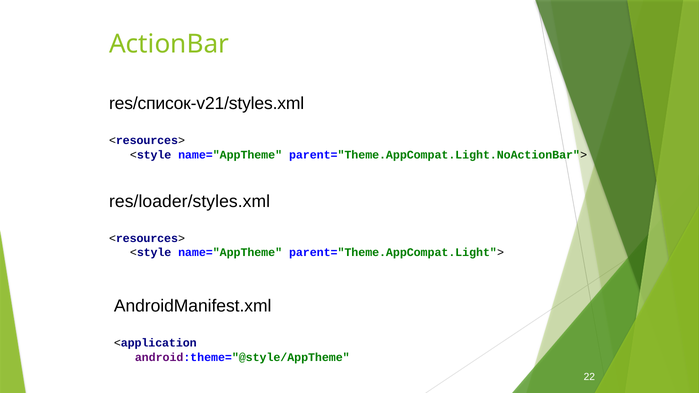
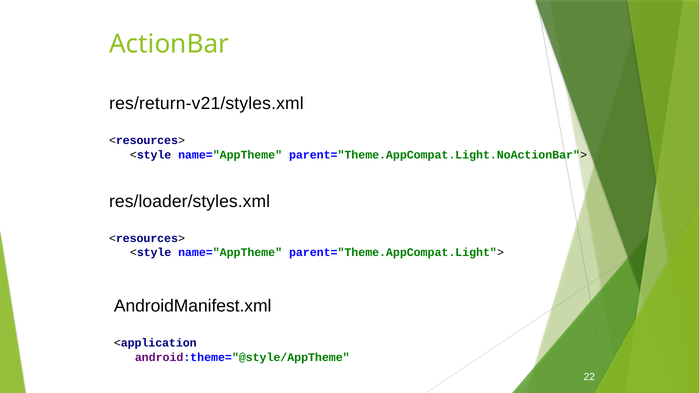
res/список-v21/styles.xml: res/список-v21/styles.xml -> res/return-v21/styles.xml
